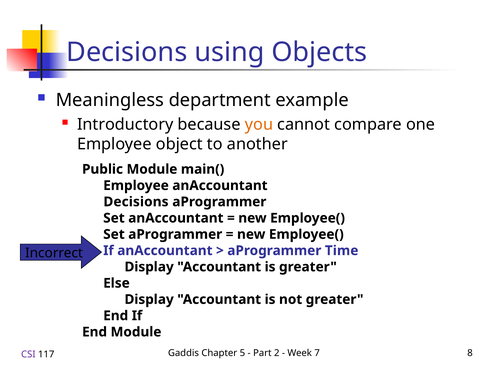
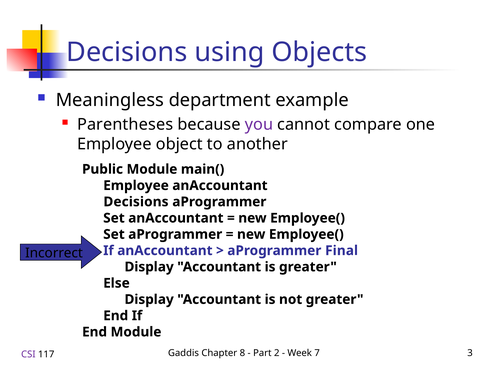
Introductory: Introductory -> Parentheses
you colour: orange -> purple
Time: Time -> Final
5: 5 -> 8
8: 8 -> 3
